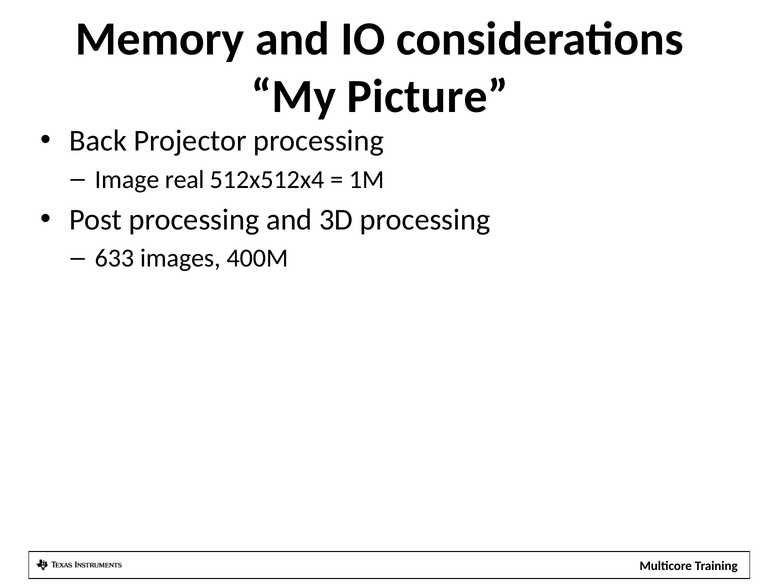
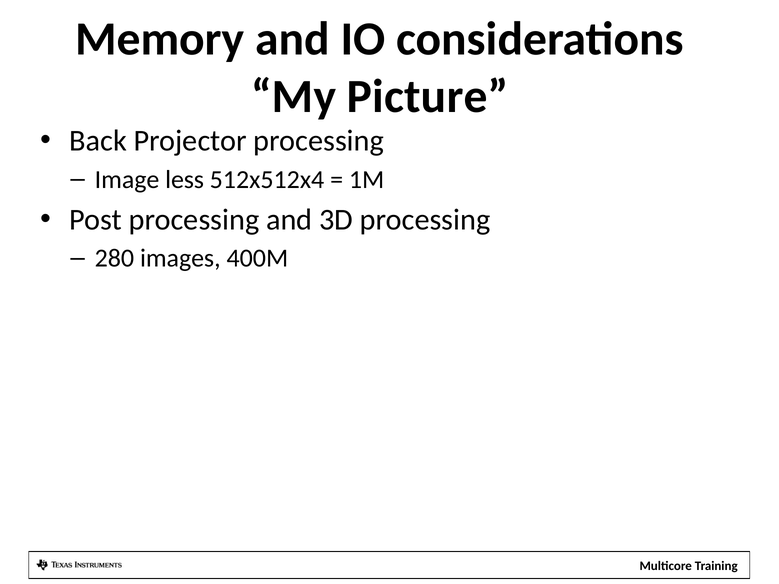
real: real -> less
633: 633 -> 280
